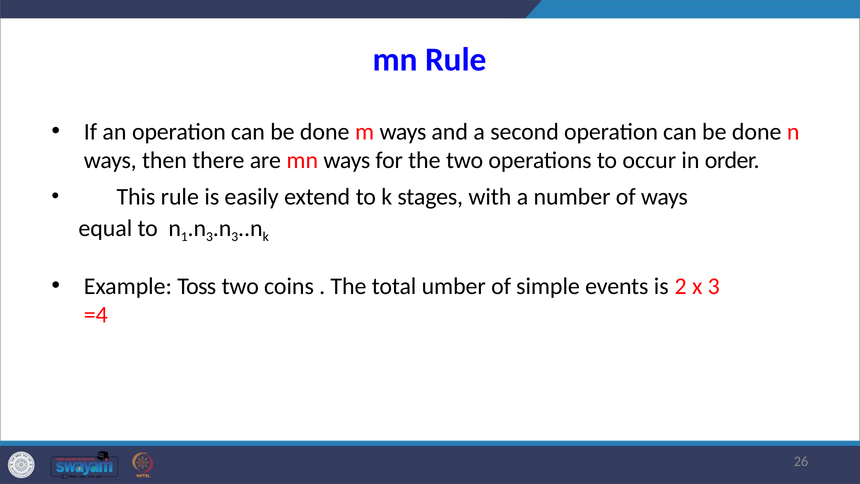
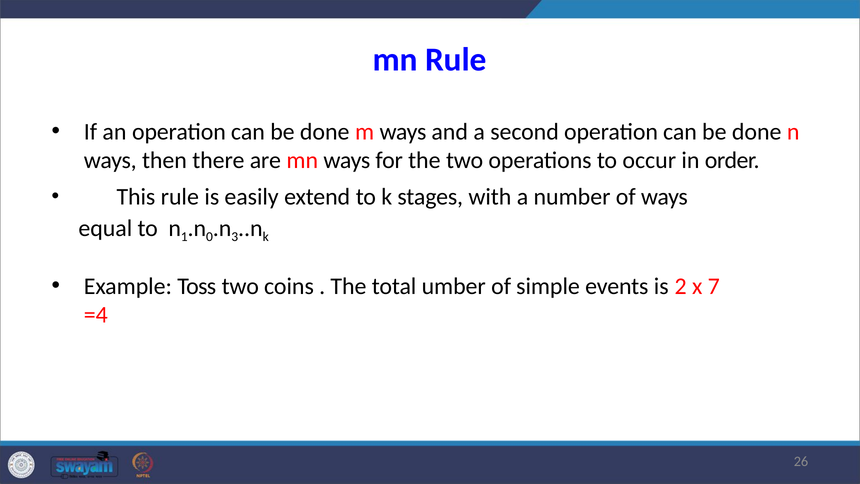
3 at (209, 237): 3 -> 0
x 3: 3 -> 7
